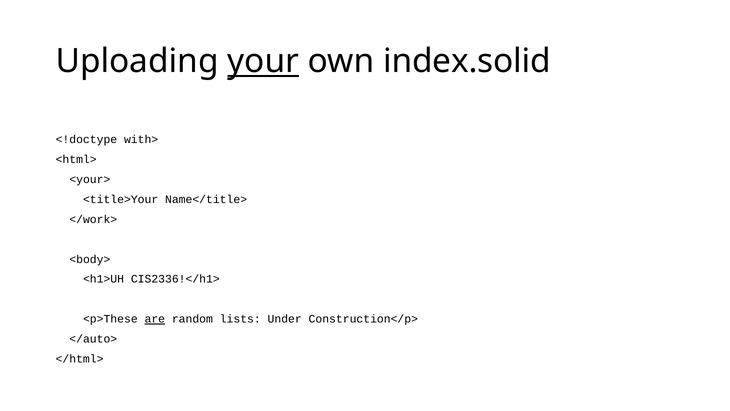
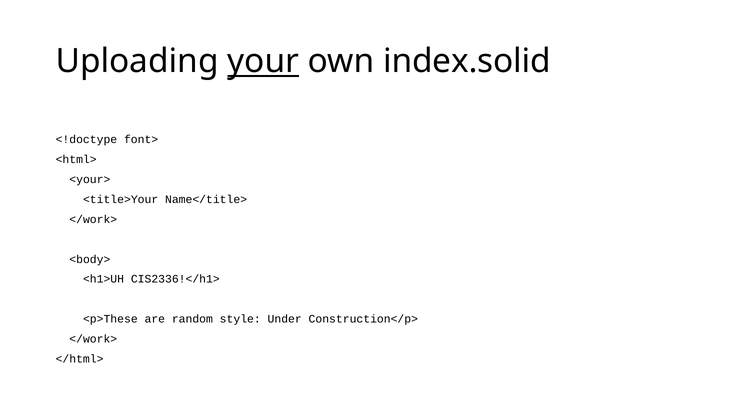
with>: with> -> font>
are underline: present -> none
lists: lists -> style
</auto> at (93, 339): </auto> -> </work>
